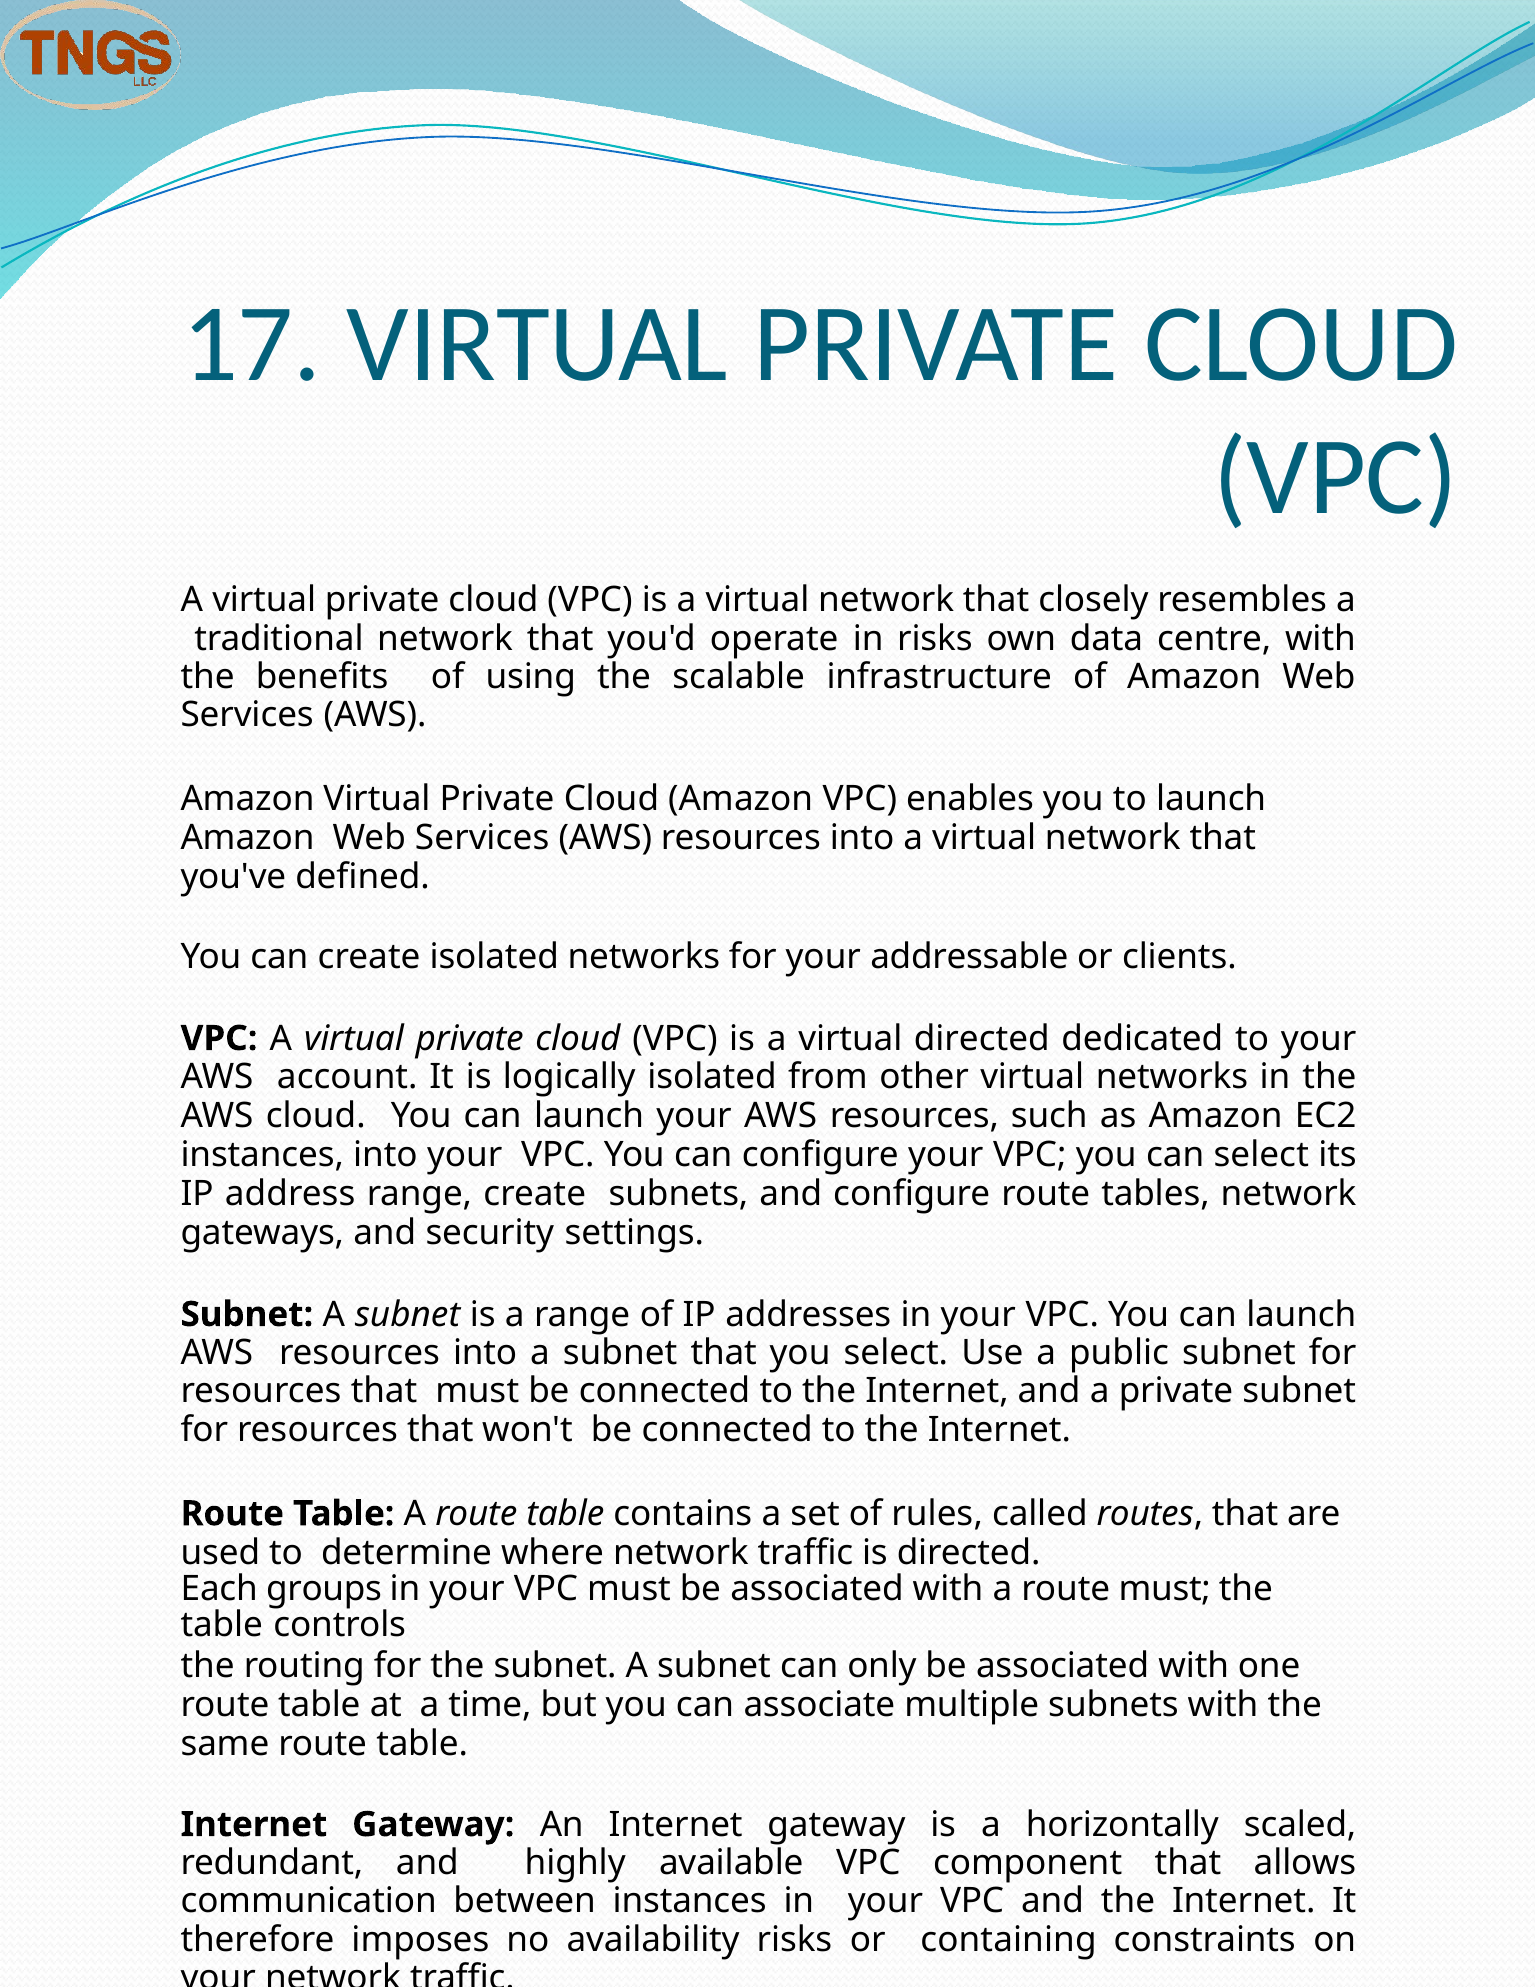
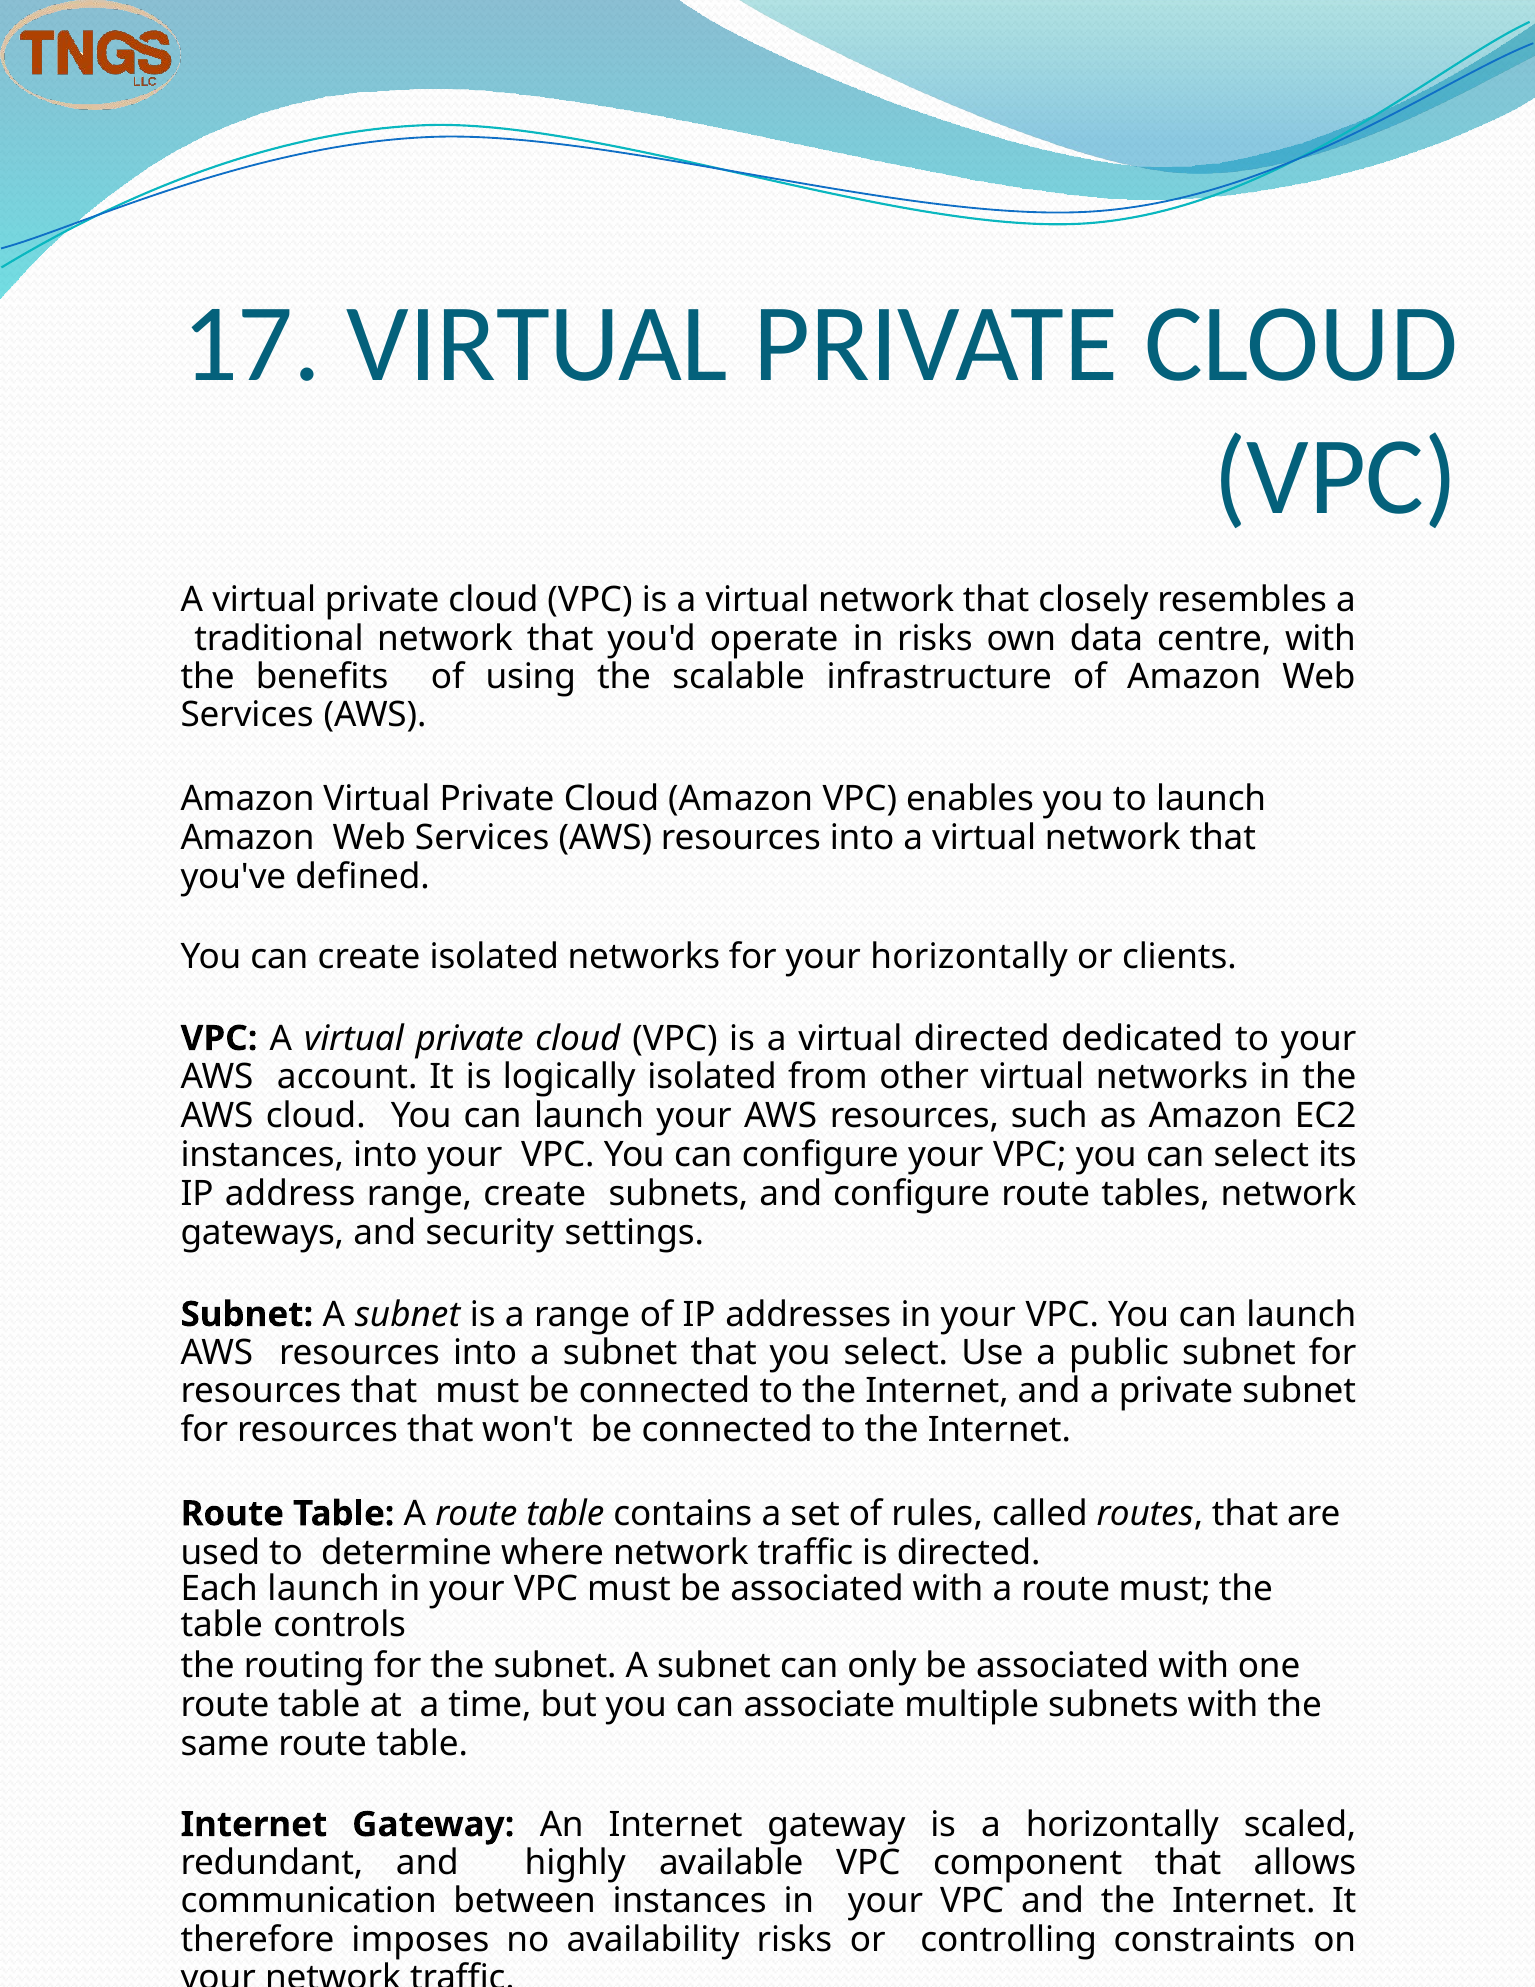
your addressable: addressable -> horizontally
Each groups: groups -> launch
containing: containing -> controlling
